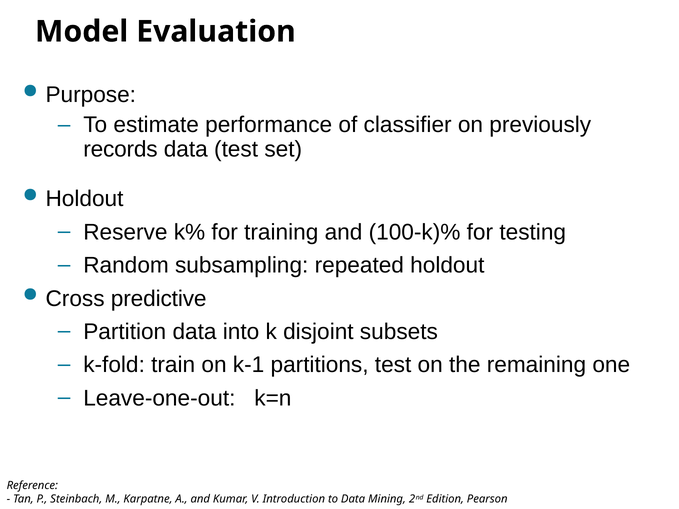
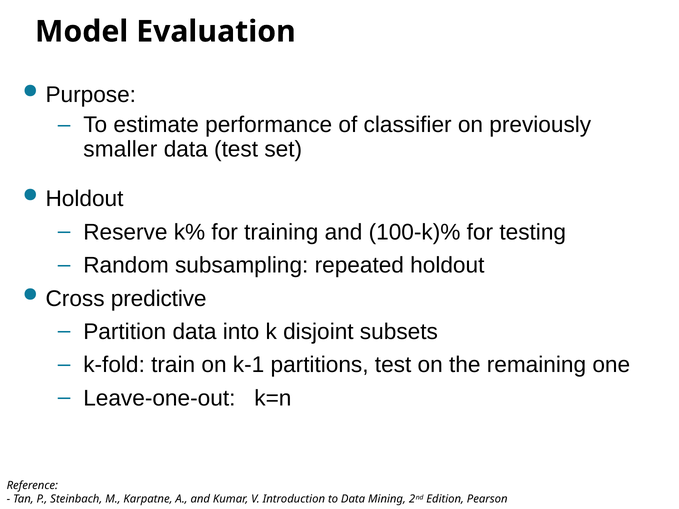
records: records -> smaller
